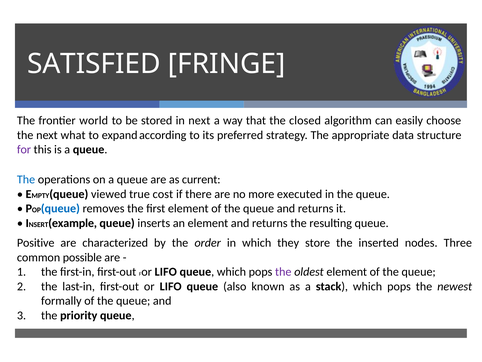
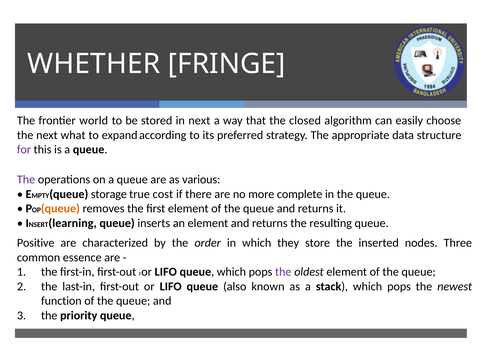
SATISFIED: SATISFIED -> WHETHER
The at (26, 179) colour: blue -> purple
current: current -> various
viewed: viewed -> storage
executed: executed -> complete
queue at (60, 208) colour: blue -> orange
example: example -> learning
possible: possible -> essence
formally: formally -> function
